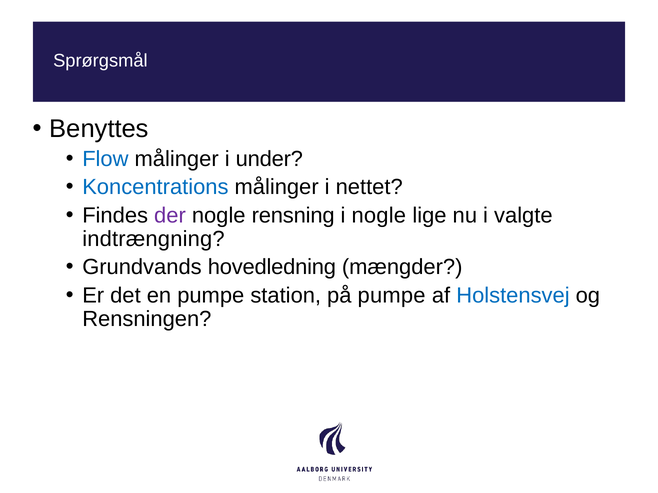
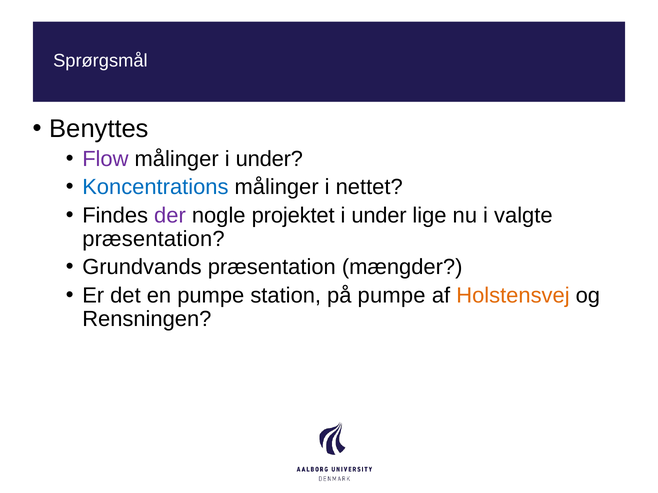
Flow colour: blue -> purple
rensning: rensning -> projektet
nogle at (379, 215): nogle -> under
indtrængning at (153, 239): indtrængning -> præsentation
Grundvands hovedledning: hovedledning -> præsentation
Holstensvej colour: blue -> orange
